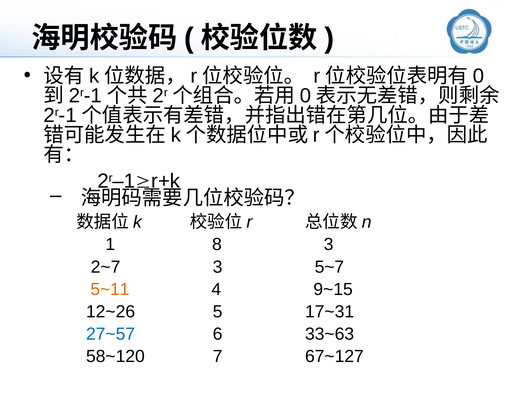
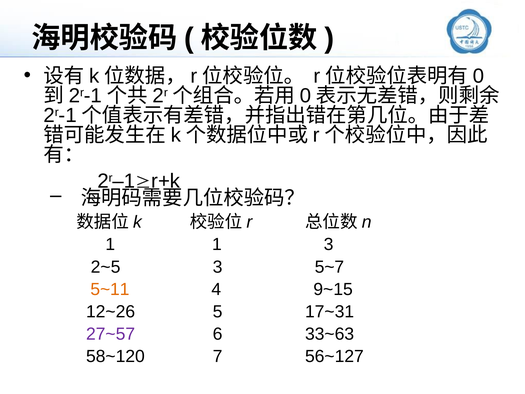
1 8: 8 -> 1
2~7: 2~7 -> 2~5
27~57 colour: blue -> purple
67~127: 67~127 -> 56~127
